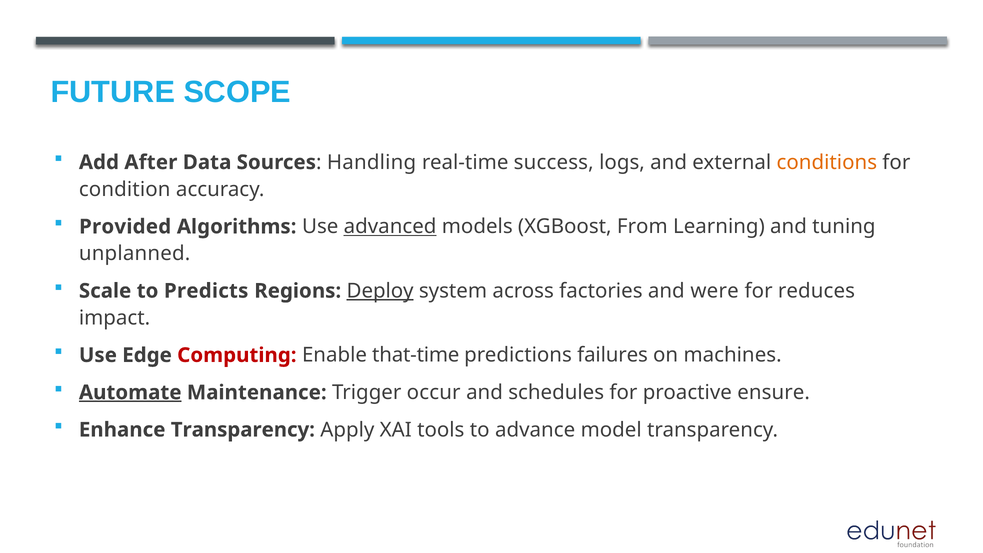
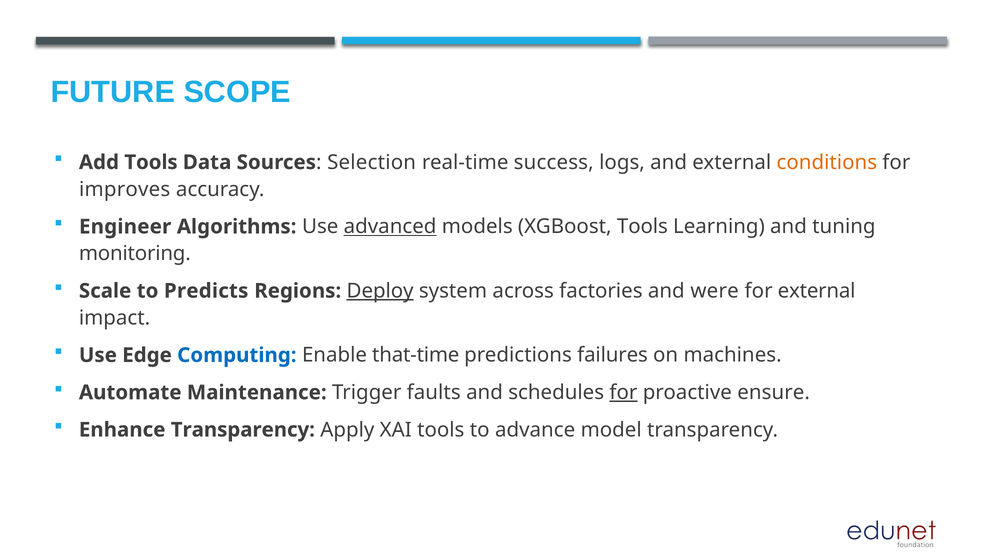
Add After: After -> Tools
Handling: Handling -> Selection
condition: condition -> improves
Provided: Provided -> Engineer
XGBoost From: From -> Tools
unplanned: unplanned -> monitoring
for reduces: reduces -> external
Computing colour: red -> blue
Automate underline: present -> none
occur: occur -> faults
for at (623, 392) underline: none -> present
